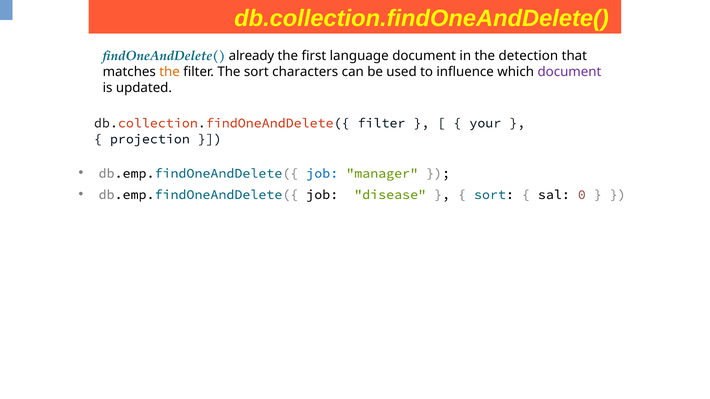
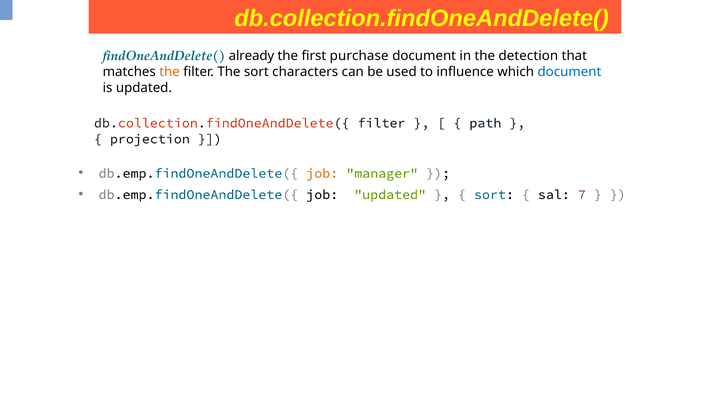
language: language -> purchase
document at (569, 72) colour: purple -> blue
your: your -> path
job at (322, 173) colour: blue -> orange
job disease: disease -> updated
0: 0 -> 7
